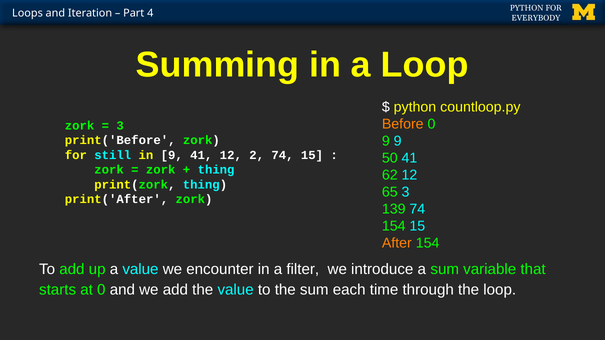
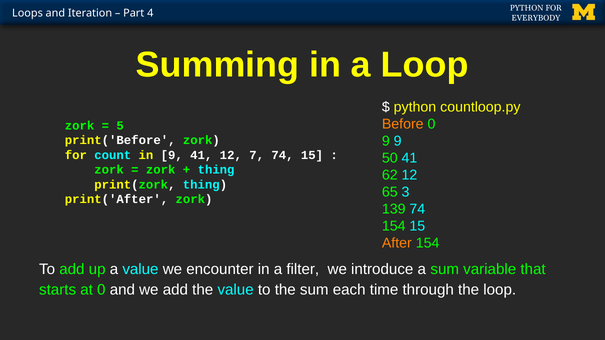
3 at (120, 126): 3 -> 5
still: still -> count
2: 2 -> 7
